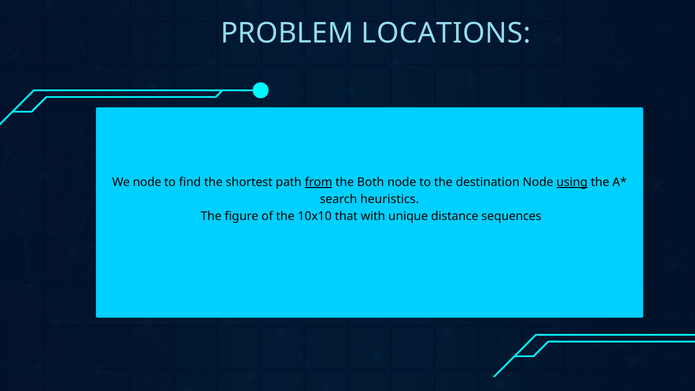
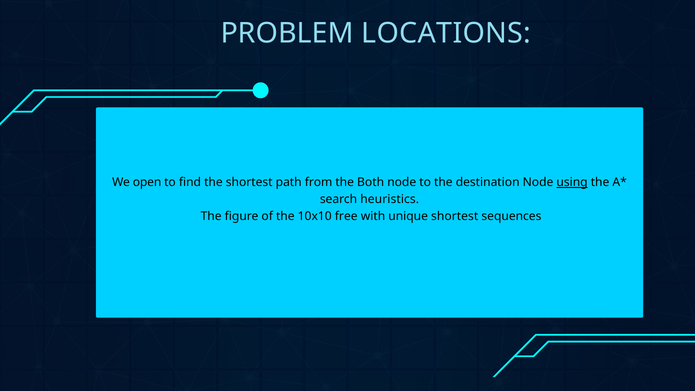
We node: node -> open
from underline: present -> none
that: that -> free
unique distance: distance -> shortest
